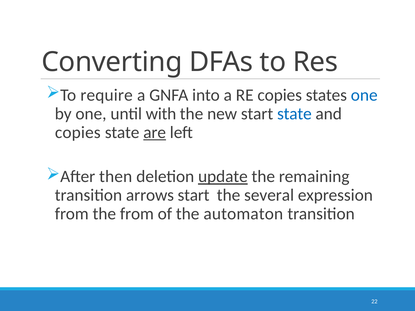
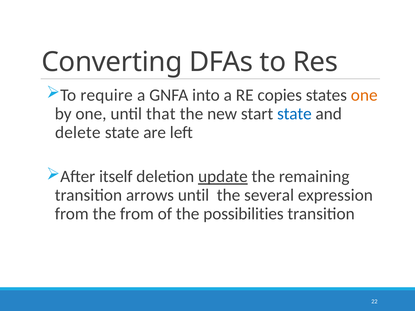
one at (364, 95) colour: blue -> orange
with: with -> that
copies at (78, 132): copies -> delete
are underline: present -> none
then: then -> itself
arrows start: start -> until
automaton: automaton -> possibilities
